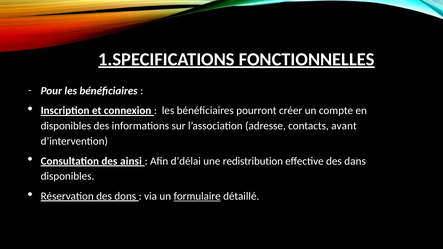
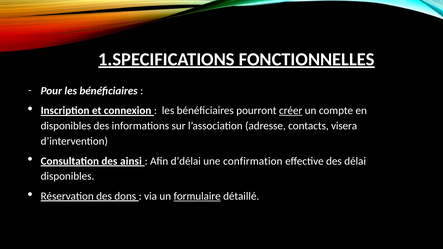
créer underline: none -> present
avant: avant -> visera
redistribution: redistribution -> confirmation
dans: dans -> délai
